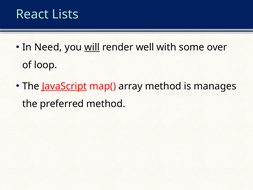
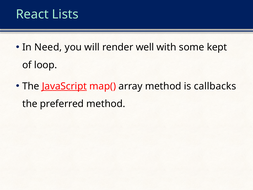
will underline: present -> none
over: over -> kept
manages: manages -> callbacks
